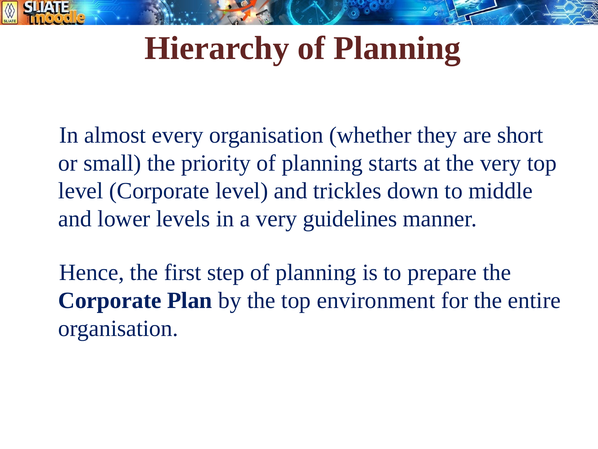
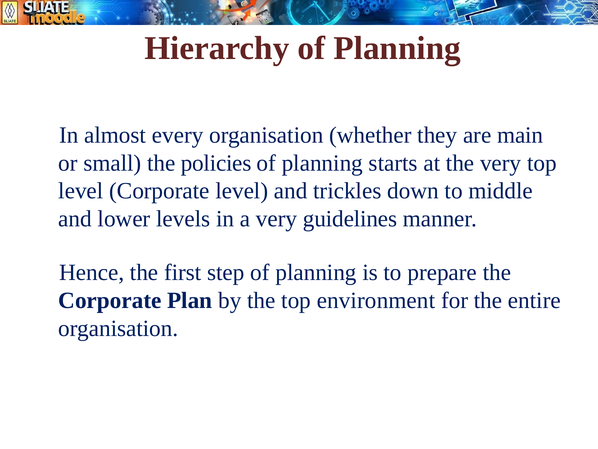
short: short -> main
priority: priority -> policies
